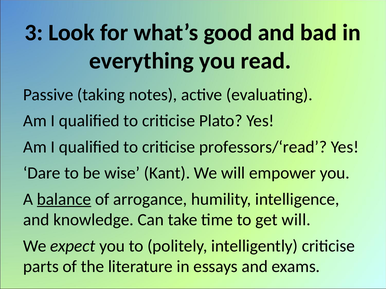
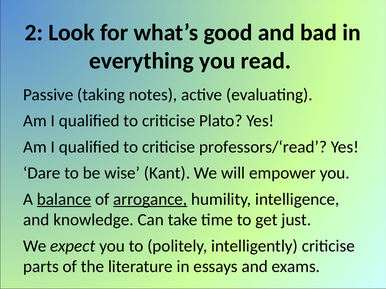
3: 3 -> 2
arrogance underline: none -> present
get will: will -> just
